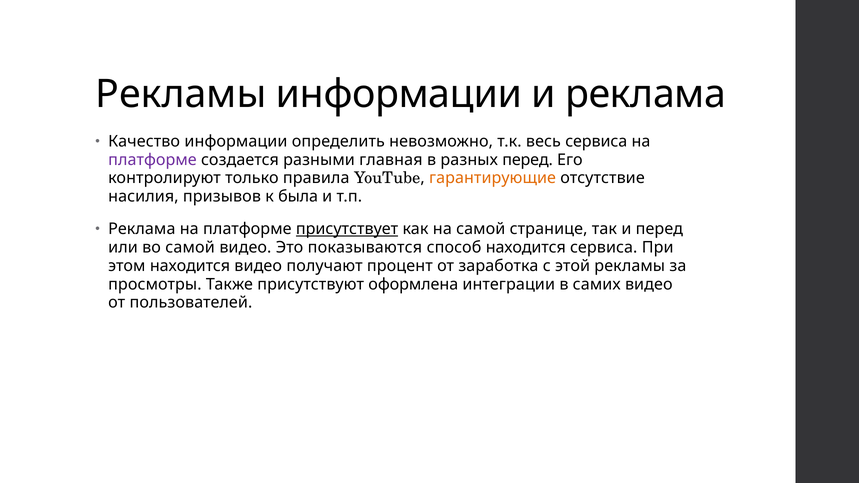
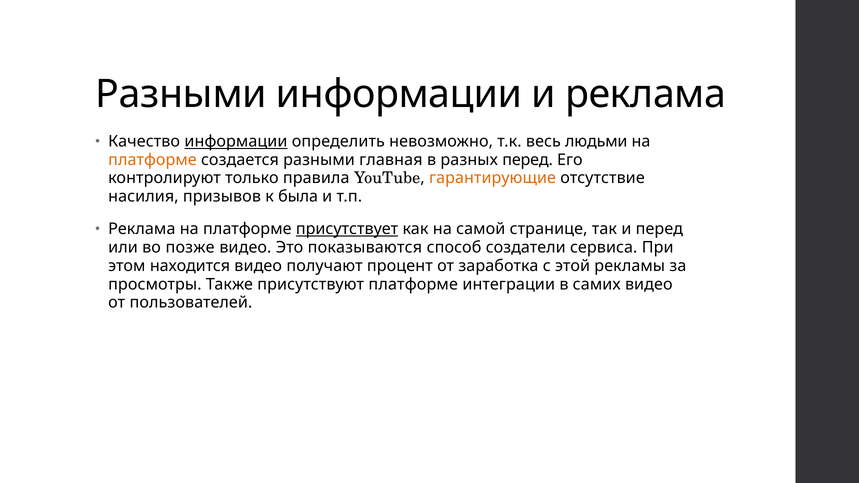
Рекламы at (181, 94): Рекламы -> Разными
информации at (236, 141) underline: none -> present
весь сервиса: сервиса -> людьми
платформе at (152, 160) colour: purple -> orange
во самой: самой -> позже
способ находится: находится -> создатели
присутствуют оформлена: оформлена -> платформе
